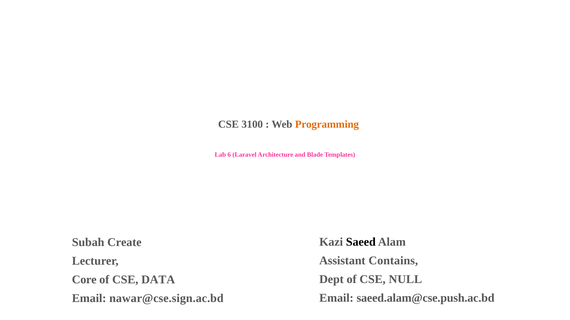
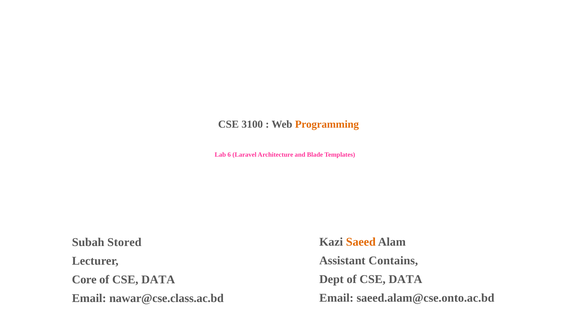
Saeed colour: black -> orange
Create: Create -> Stored
Dept of CSE NULL: NULL -> DATA
saeed.alam@cse.push.ac.bd: saeed.alam@cse.push.ac.bd -> saeed.alam@cse.onto.ac.bd
nawar@cse.sign.ac.bd: nawar@cse.sign.ac.bd -> nawar@cse.class.ac.bd
